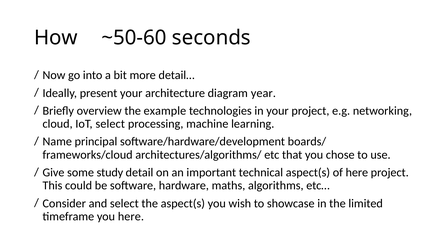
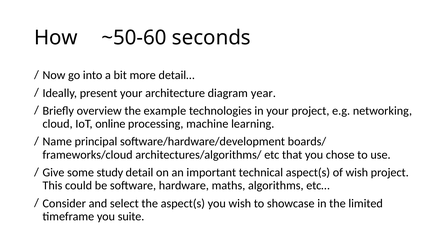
IoT select: select -> online
of here: here -> wish
you here: here -> suite
